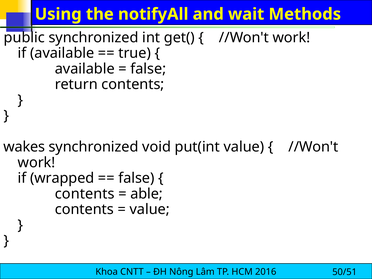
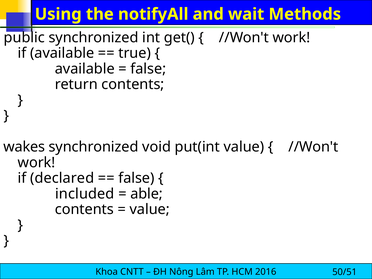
wrapped: wrapped -> declared
contents at (85, 194): contents -> included
